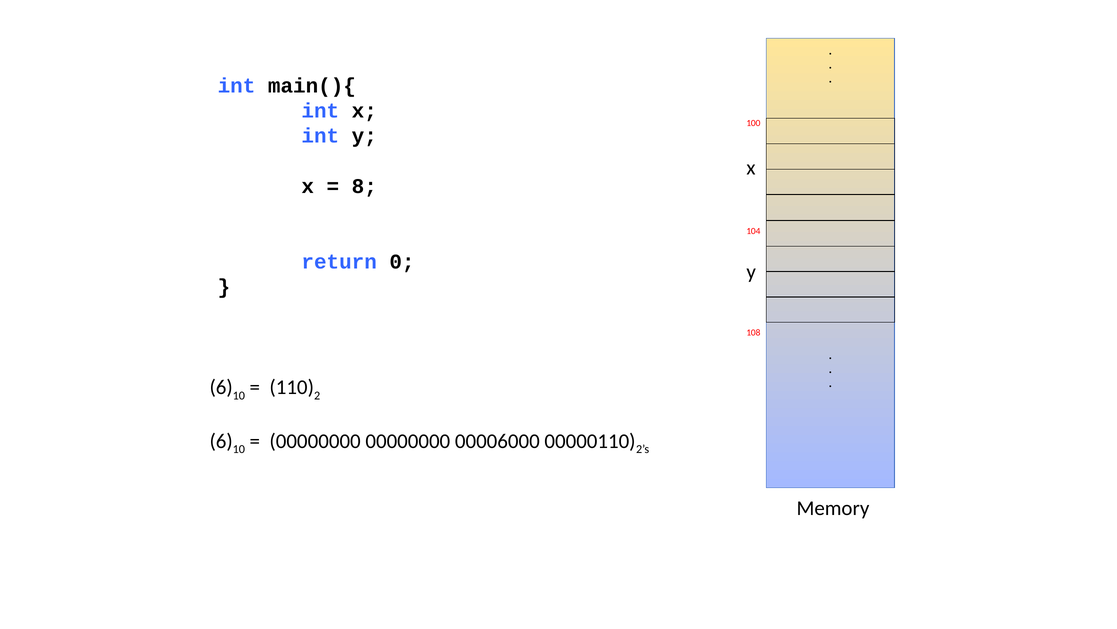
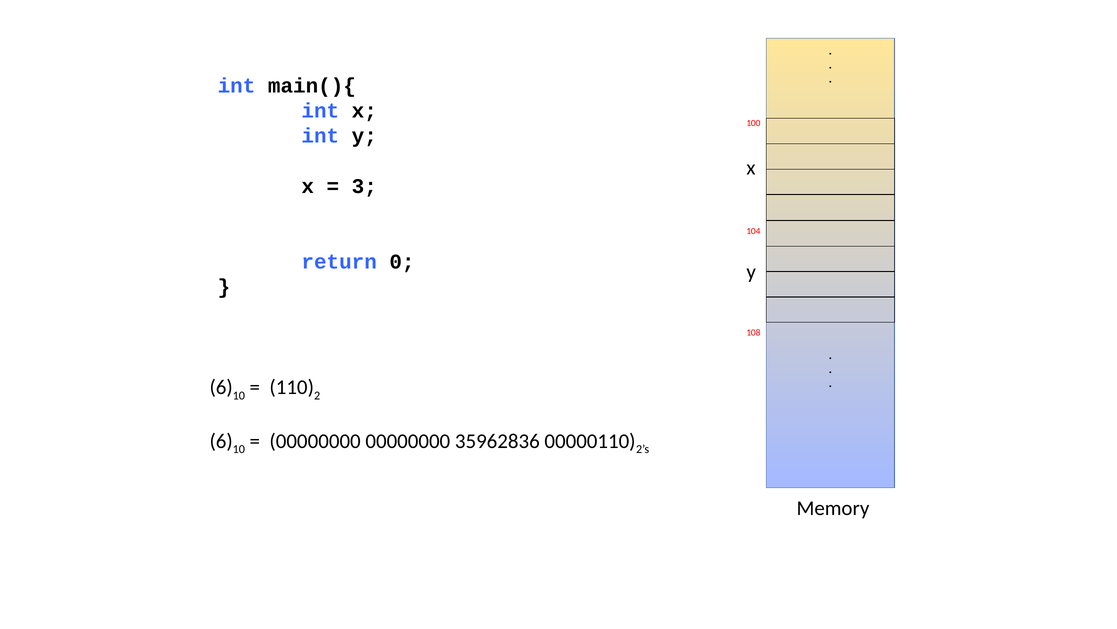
8: 8 -> 3
00006000: 00006000 -> 35962836
